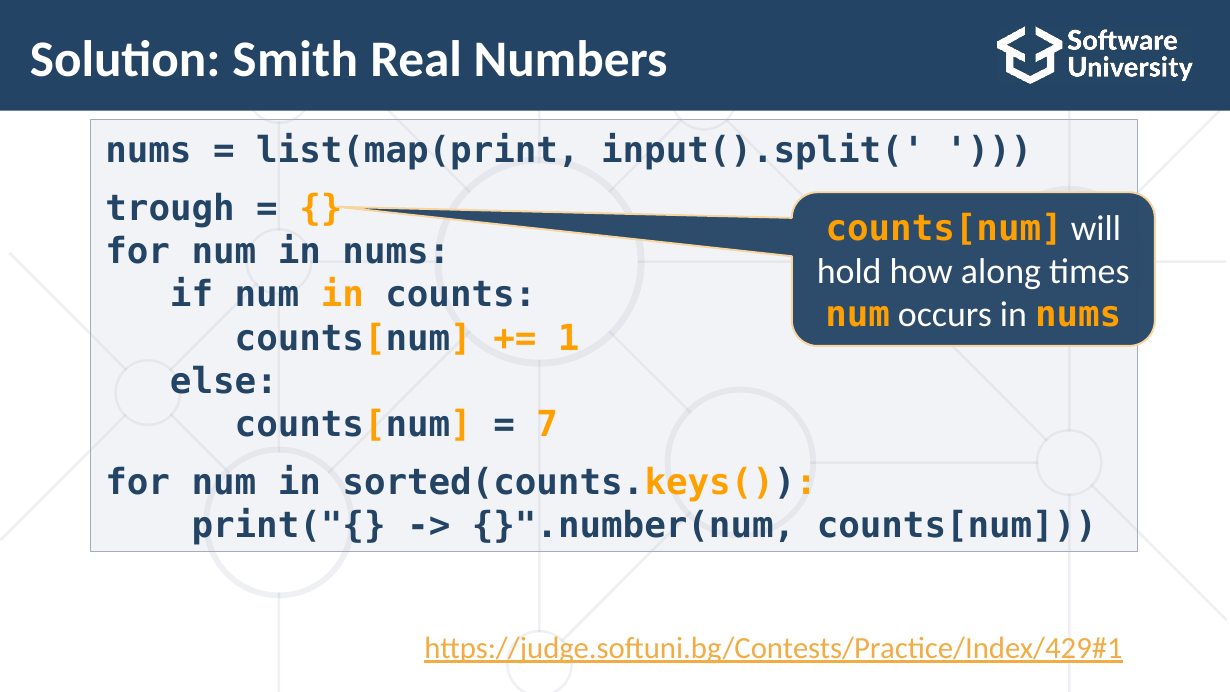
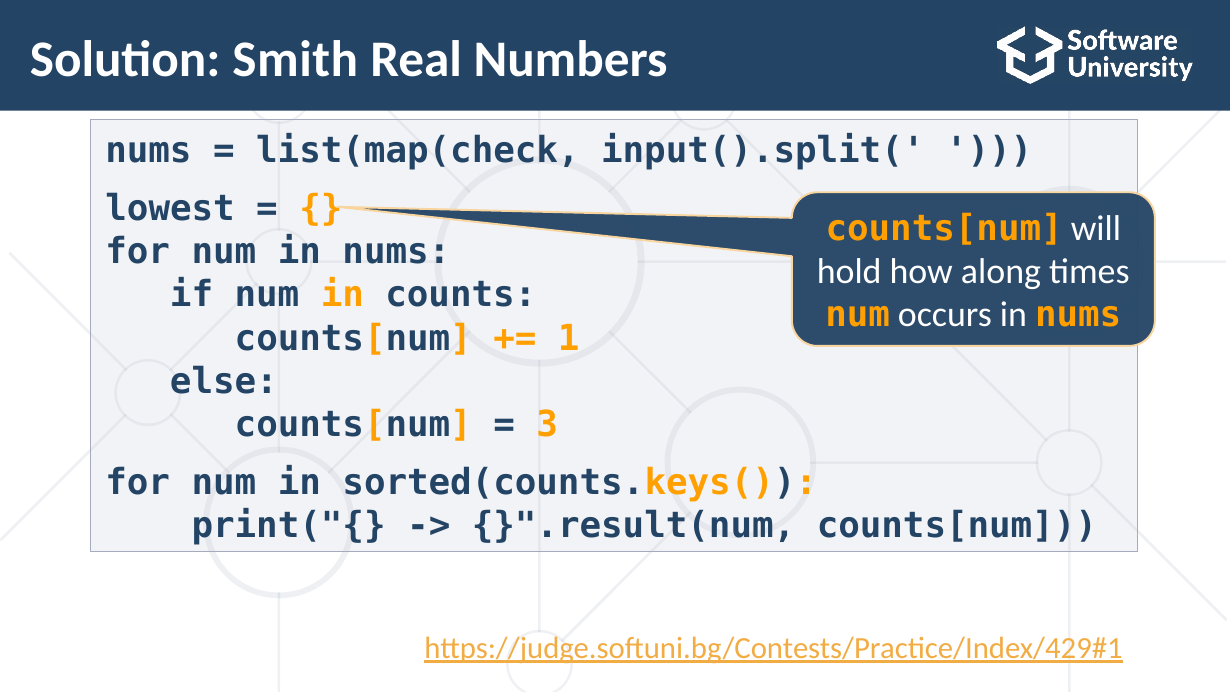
list(map(print: list(map(print -> list(map(check
trough: trough -> lowest
7: 7 -> 3
}".number(num: }".number(num -> }".result(num
